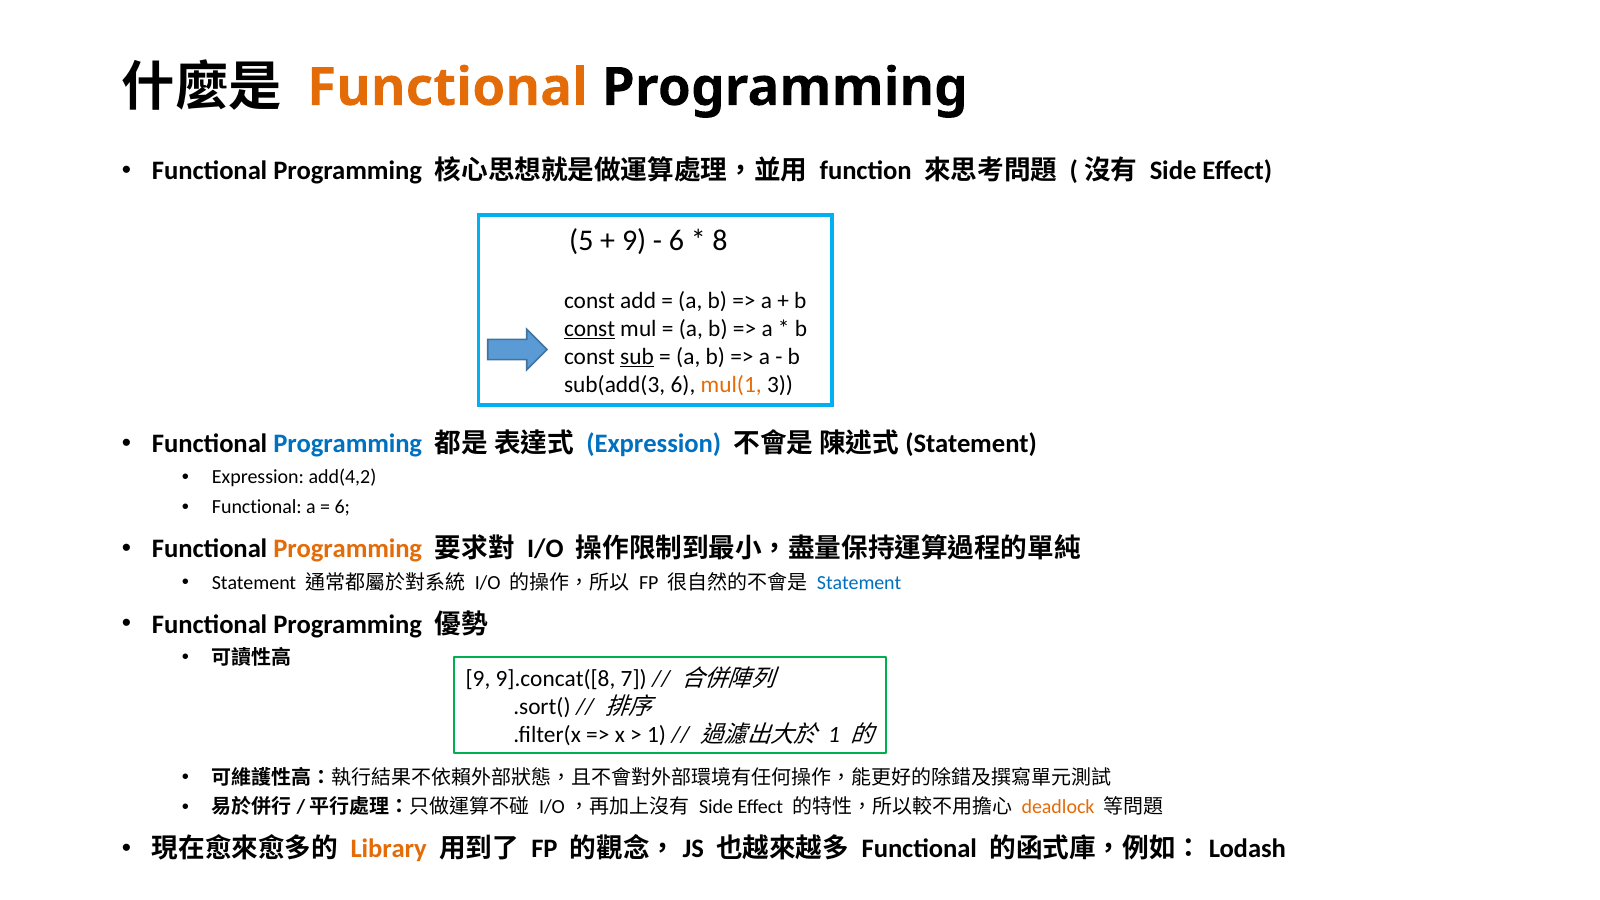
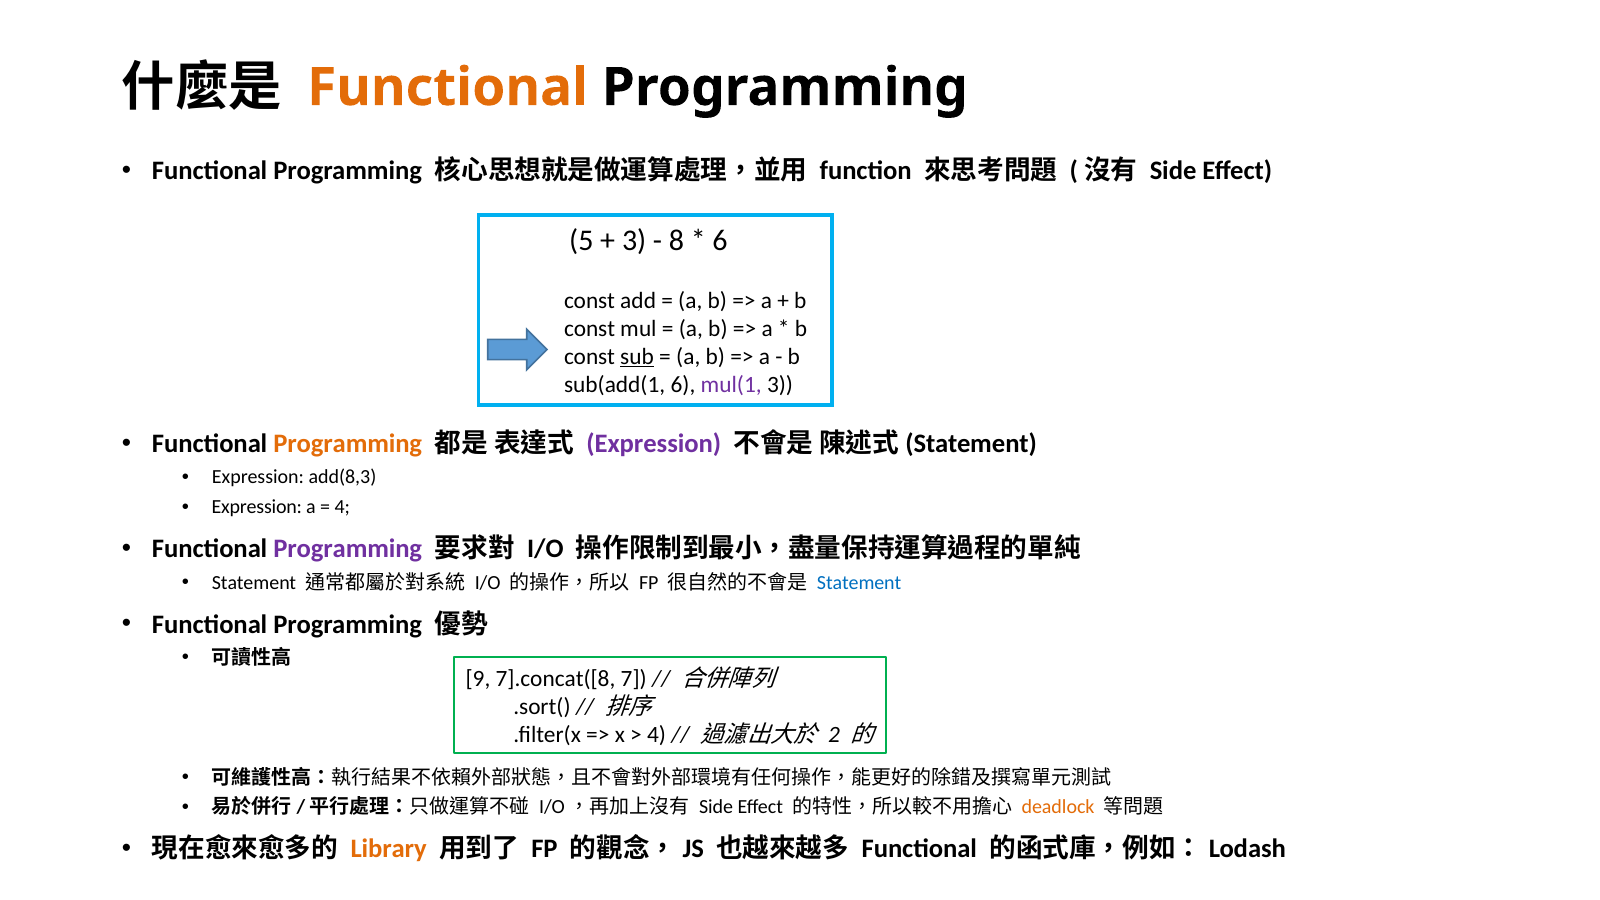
9 at (634, 241): 9 -> 3
6 at (677, 241): 6 -> 8
8 at (720, 241): 8 -> 6
const at (590, 329) underline: present -> none
sub(add(3: sub(add(3 -> sub(add(1
mul(1 colour: orange -> purple
Programming at (348, 444) colour: blue -> orange
Expression at (654, 444) colour: blue -> purple
add(4,2: add(4,2 -> add(8,3
Functional at (257, 507): Functional -> Expression
6 at (342, 507): 6 -> 4
Programming at (348, 549) colour: orange -> purple
9].concat([8: 9].concat([8 -> 7].concat([8
1 at (657, 735): 1 -> 4
1 at (834, 735): 1 -> 2
